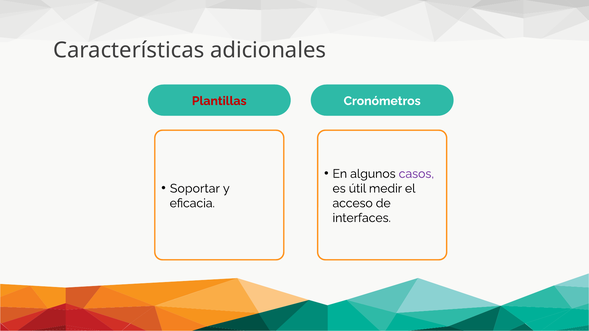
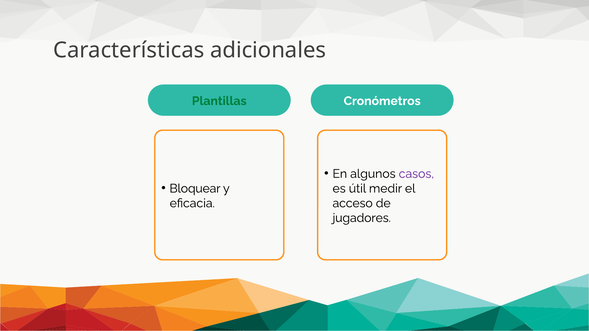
Plantillas colour: red -> green
Soportar: Soportar -> Bloquear
interfaces: interfaces -> jugadores
